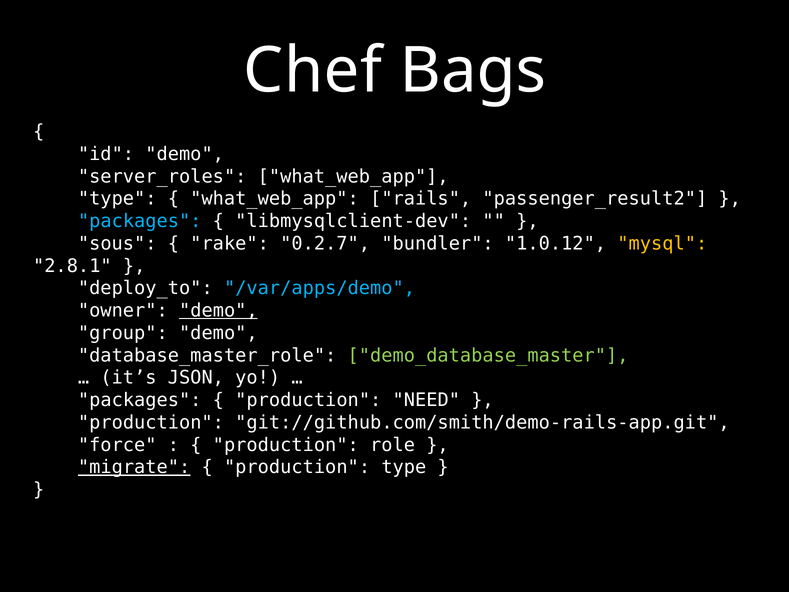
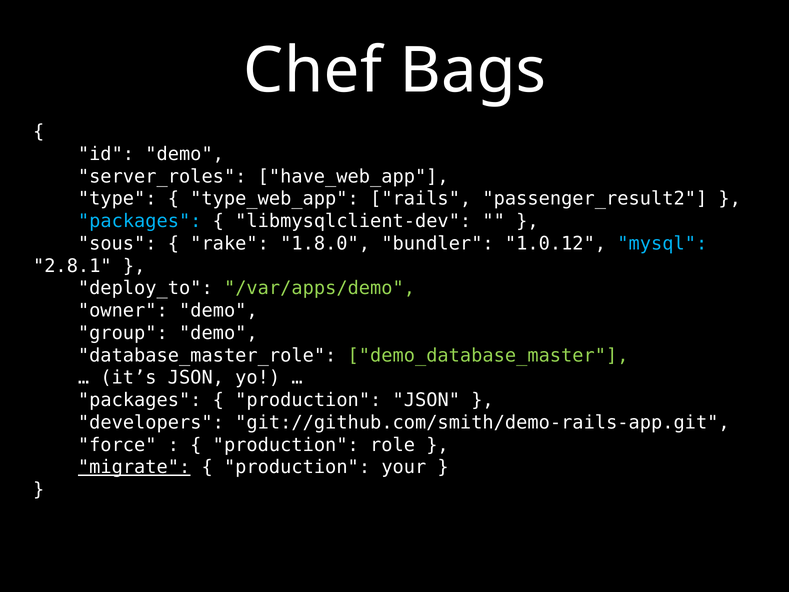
server_roles what_web_app: what_web_app -> have_web_app
what_web_app at (275, 199): what_web_app -> type_web_app
0.2.7: 0.2.7 -> 1.8.0
mysql colour: yellow -> light blue
/var/apps/demo colour: light blue -> light green
demo at (218, 311) underline: present -> none
production NEED: NEED -> JSON
production at (151, 422): production -> developers
production type: type -> your
